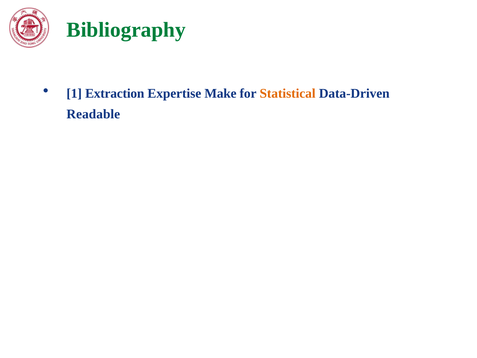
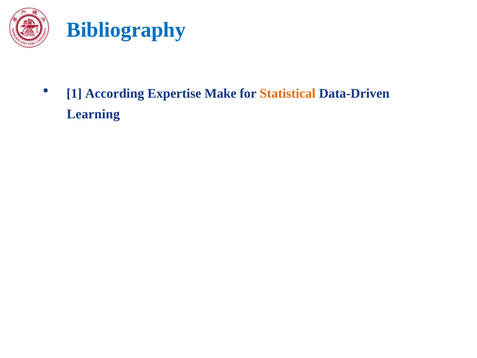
Bibliography colour: green -> blue
Extraction: Extraction -> According
Readable: Readable -> Learning
